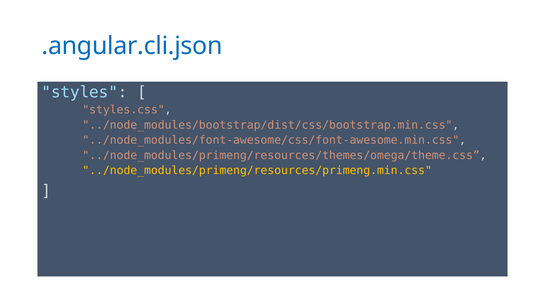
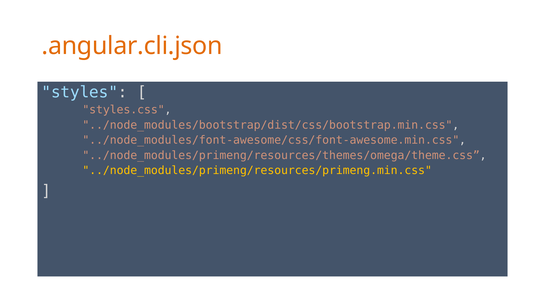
.angular.cli.json colour: blue -> orange
